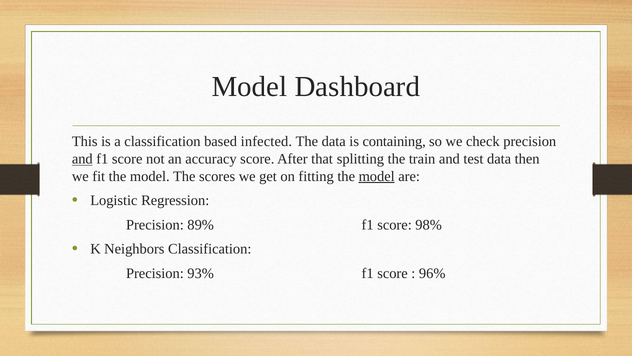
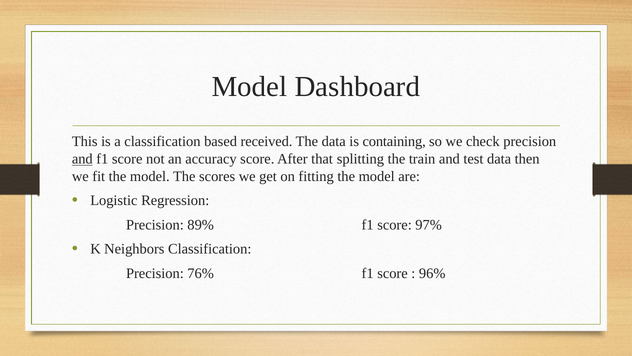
infected: infected -> received
model at (377, 176) underline: present -> none
98%: 98% -> 97%
93%: 93% -> 76%
